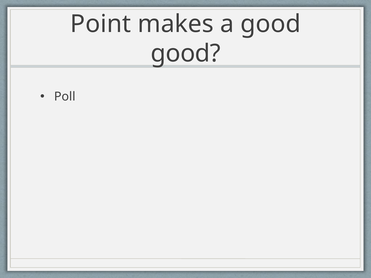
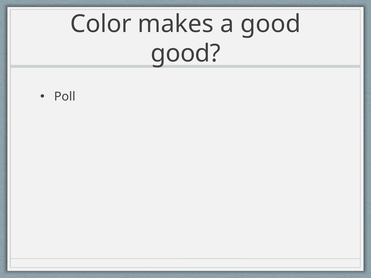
Point: Point -> Color
